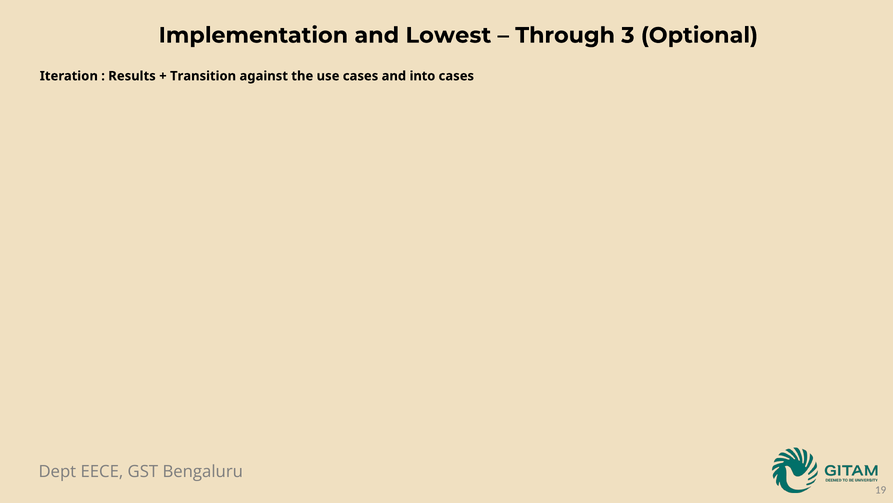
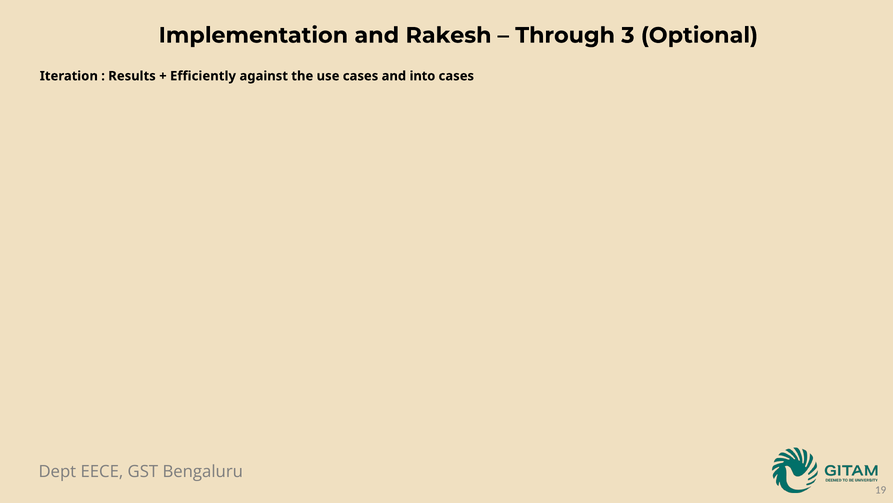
Lowest: Lowest -> Rakesh
Transition: Transition -> Efficiently
